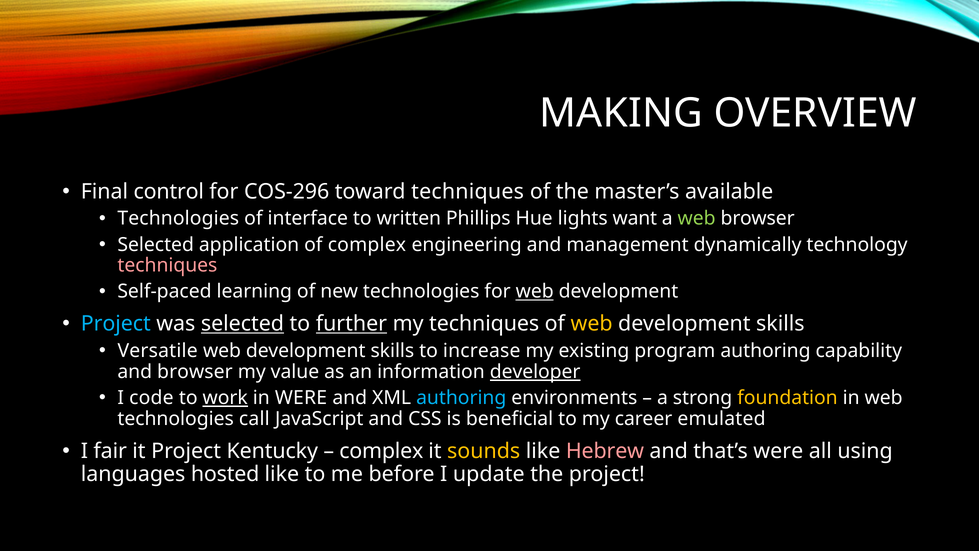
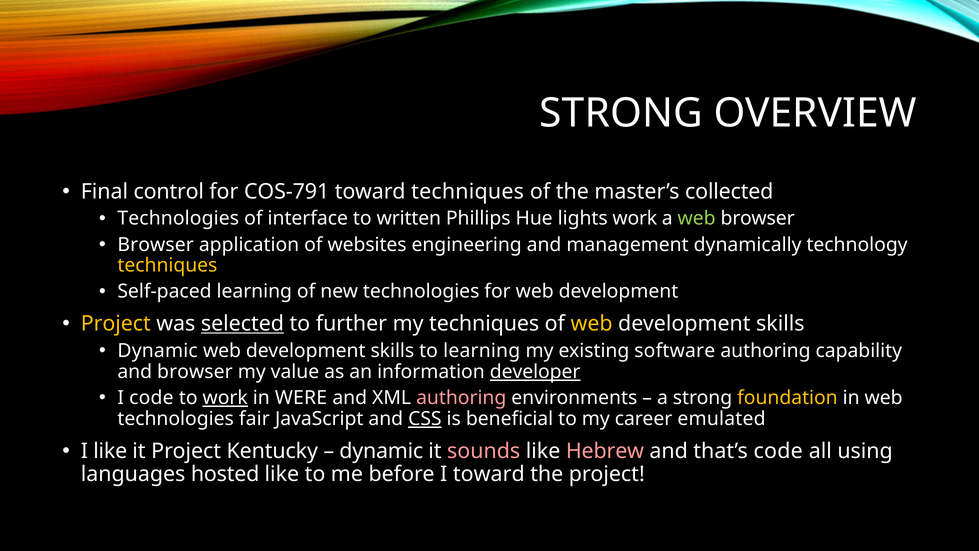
MAKING at (621, 113): MAKING -> STRONG
COS-296: COS-296 -> COS-791
available: available -> collected
lights want: want -> work
Selected at (156, 244): Selected -> Browser
of complex: complex -> websites
techniques at (167, 265) colour: pink -> yellow
web at (535, 291) underline: present -> none
Project at (116, 324) colour: light blue -> yellow
further underline: present -> none
Versatile at (158, 351): Versatile -> Dynamic
to increase: increase -> learning
program: program -> software
authoring at (461, 398) colour: light blue -> pink
call: call -> fair
CSS underline: none -> present
I fair: fair -> like
complex at (381, 451): complex -> dynamic
sounds colour: yellow -> pink
that’s were: were -> code
I update: update -> toward
